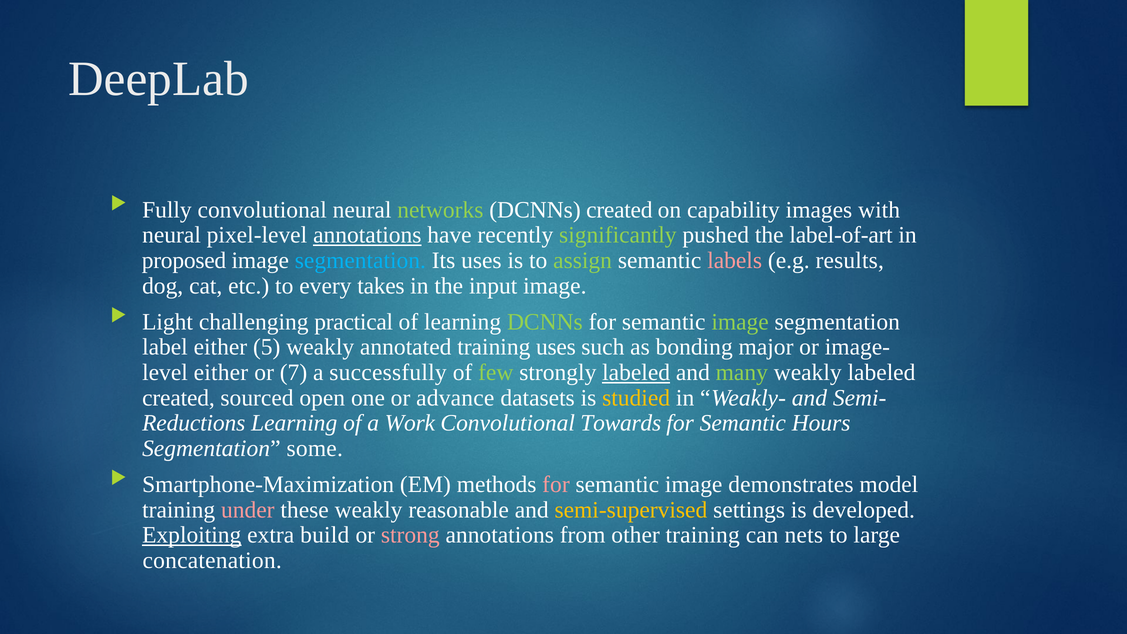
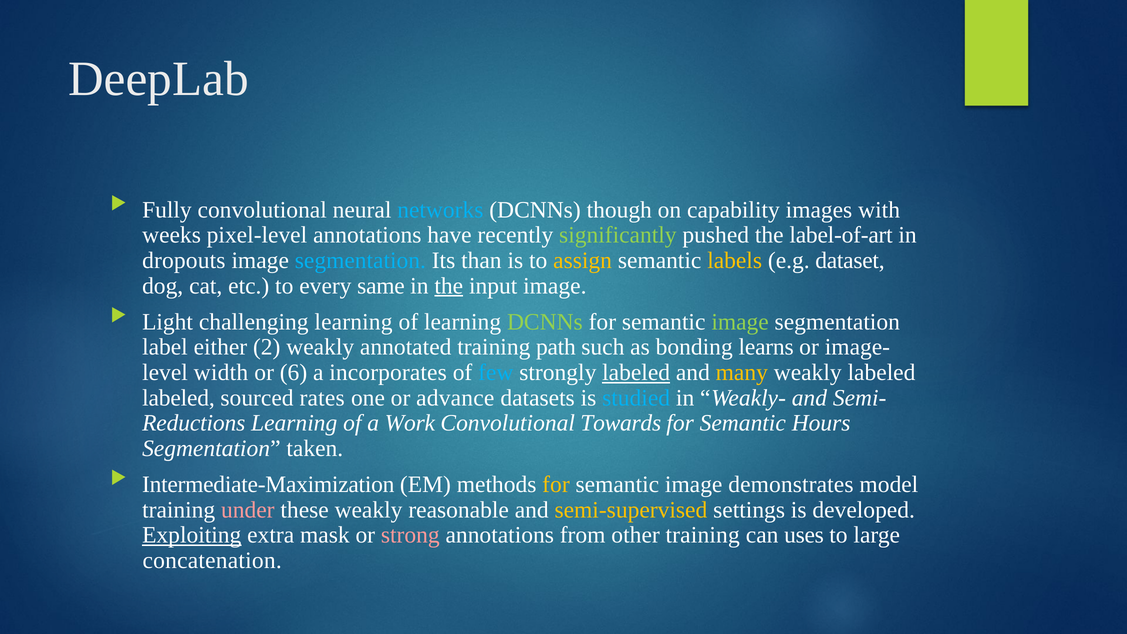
networks colour: light green -> light blue
DCNNs created: created -> though
neural at (172, 235): neural -> weeks
annotations at (367, 235) underline: present -> none
proposed: proposed -> dropouts
Its uses: uses -> than
assign colour: light green -> yellow
labels colour: pink -> yellow
results: results -> dataset
takes: takes -> same
the at (449, 286) underline: none -> present
challenging practical: practical -> learning
5: 5 -> 2
training uses: uses -> path
major: major -> learns
either at (221, 372): either -> width
7: 7 -> 6
successfully: successfully -> incorporates
few colour: light green -> light blue
many colour: light green -> yellow
created at (178, 398): created -> labeled
open: open -> rates
studied colour: yellow -> light blue
some: some -> taken
Smartphone-Maximization: Smartphone-Maximization -> Intermediate-Maximization
for at (556, 484) colour: pink -> yellow
build: build -> mask
nets: nets -> uses
